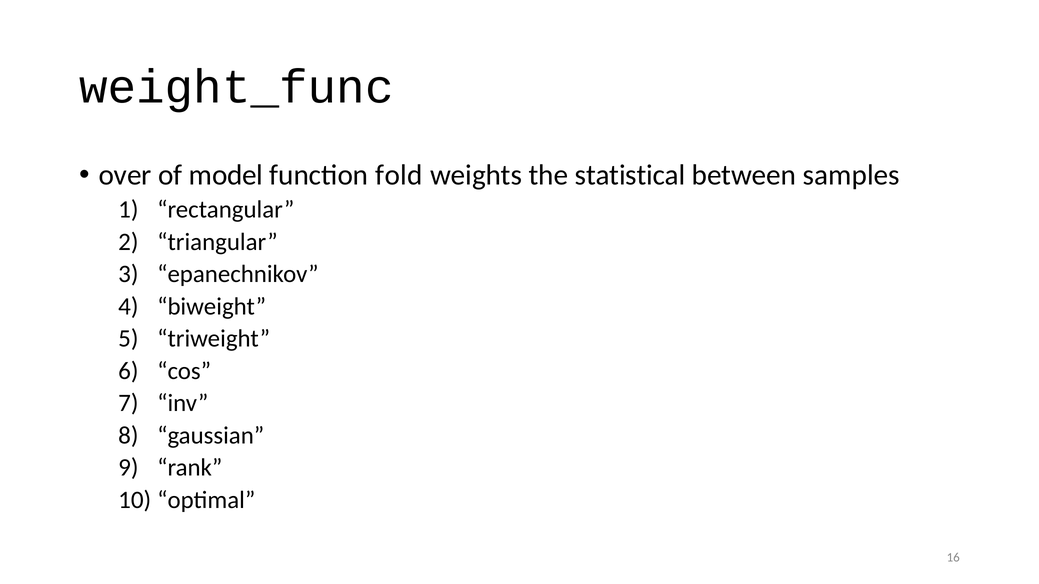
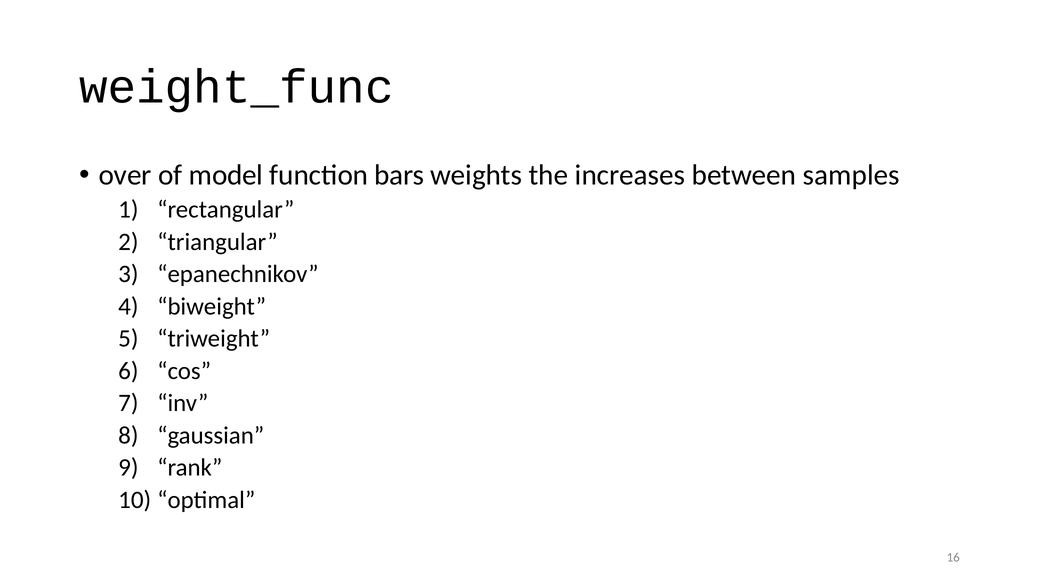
fold: fold -> bars
statistical: statistical -> increases
